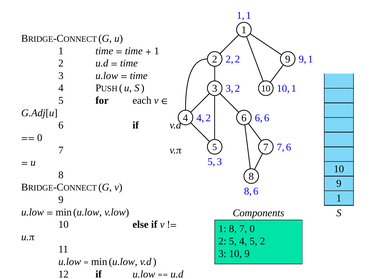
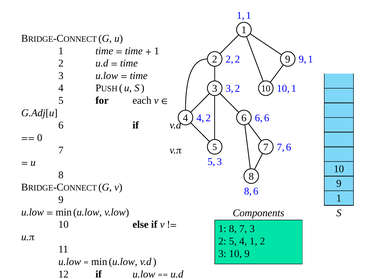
7 0: 0 -> 3
4 5: 5 -> 1
